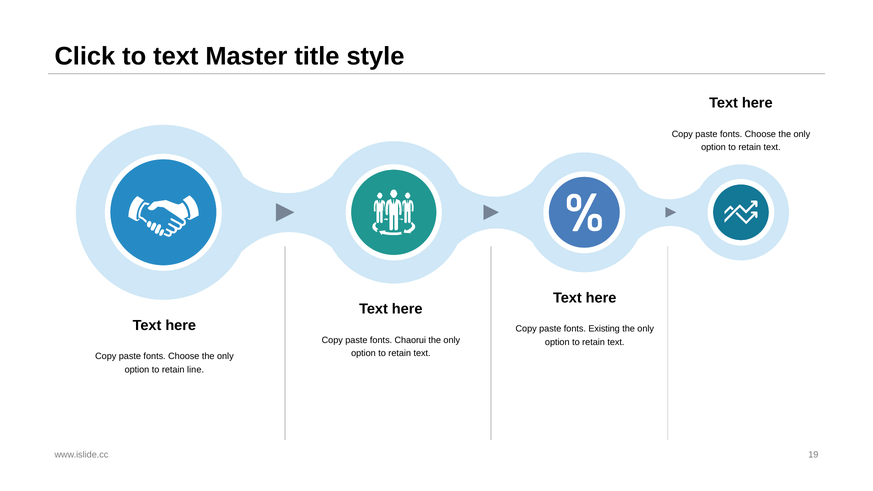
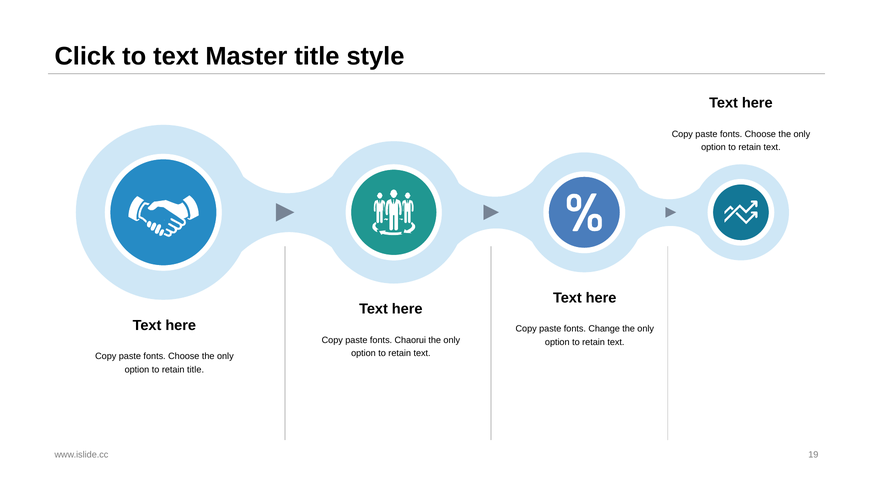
Existing: Existing -> Change
retain line: line -> title
